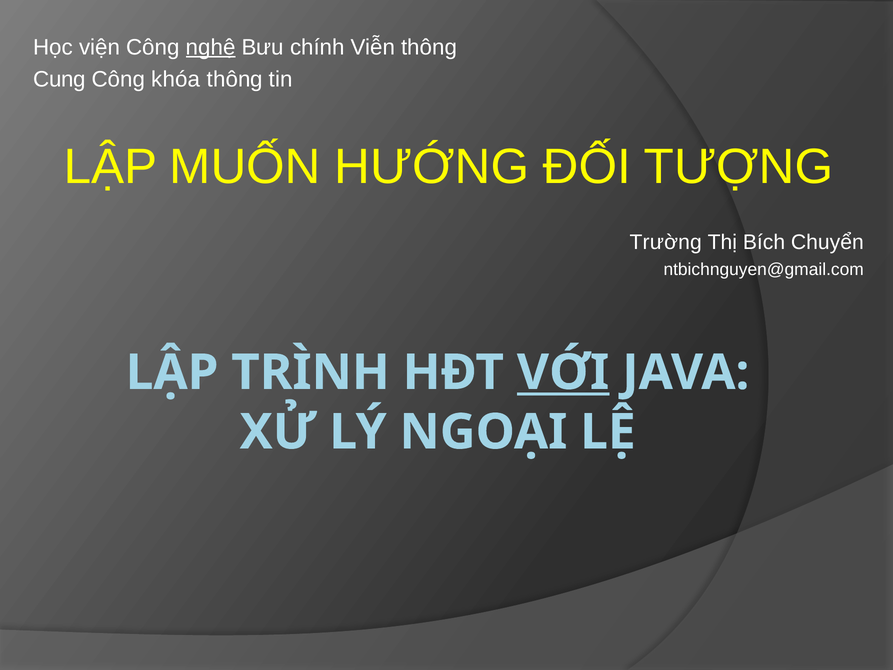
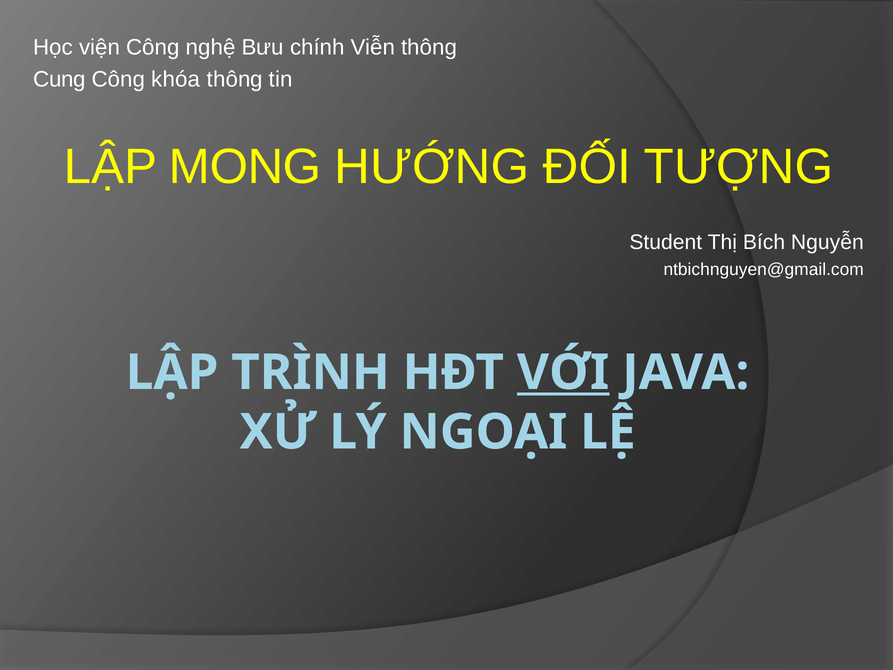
nghệ underline: present -> none
MUỐN: MUỐN -> MONG
Trường: Trường -> Student
Chuyển: Chuyển -> Nguyễn
